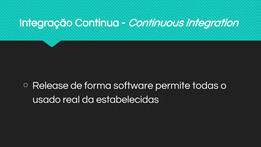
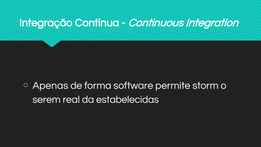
Release: Release -> Apenas
todas: todas -> storm
usado: usado -> serem
